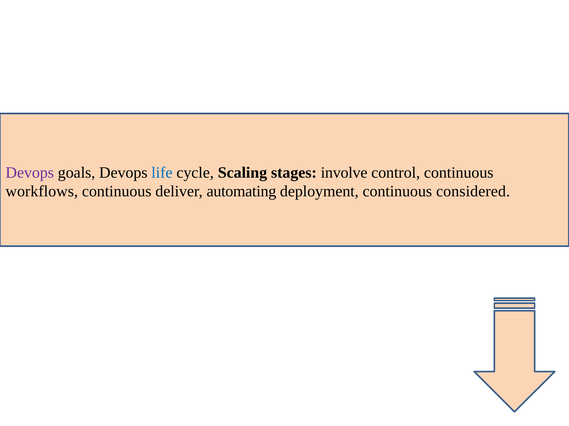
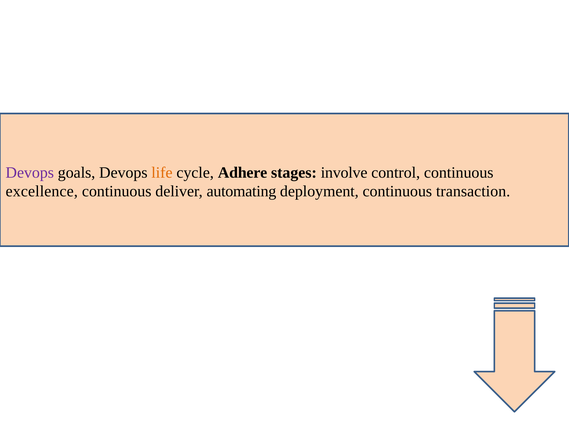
life colour: blue -> orange
Scaling: Scaling -> Adhere
workflows: workflows -> excellence
considered: considered -> transaction
